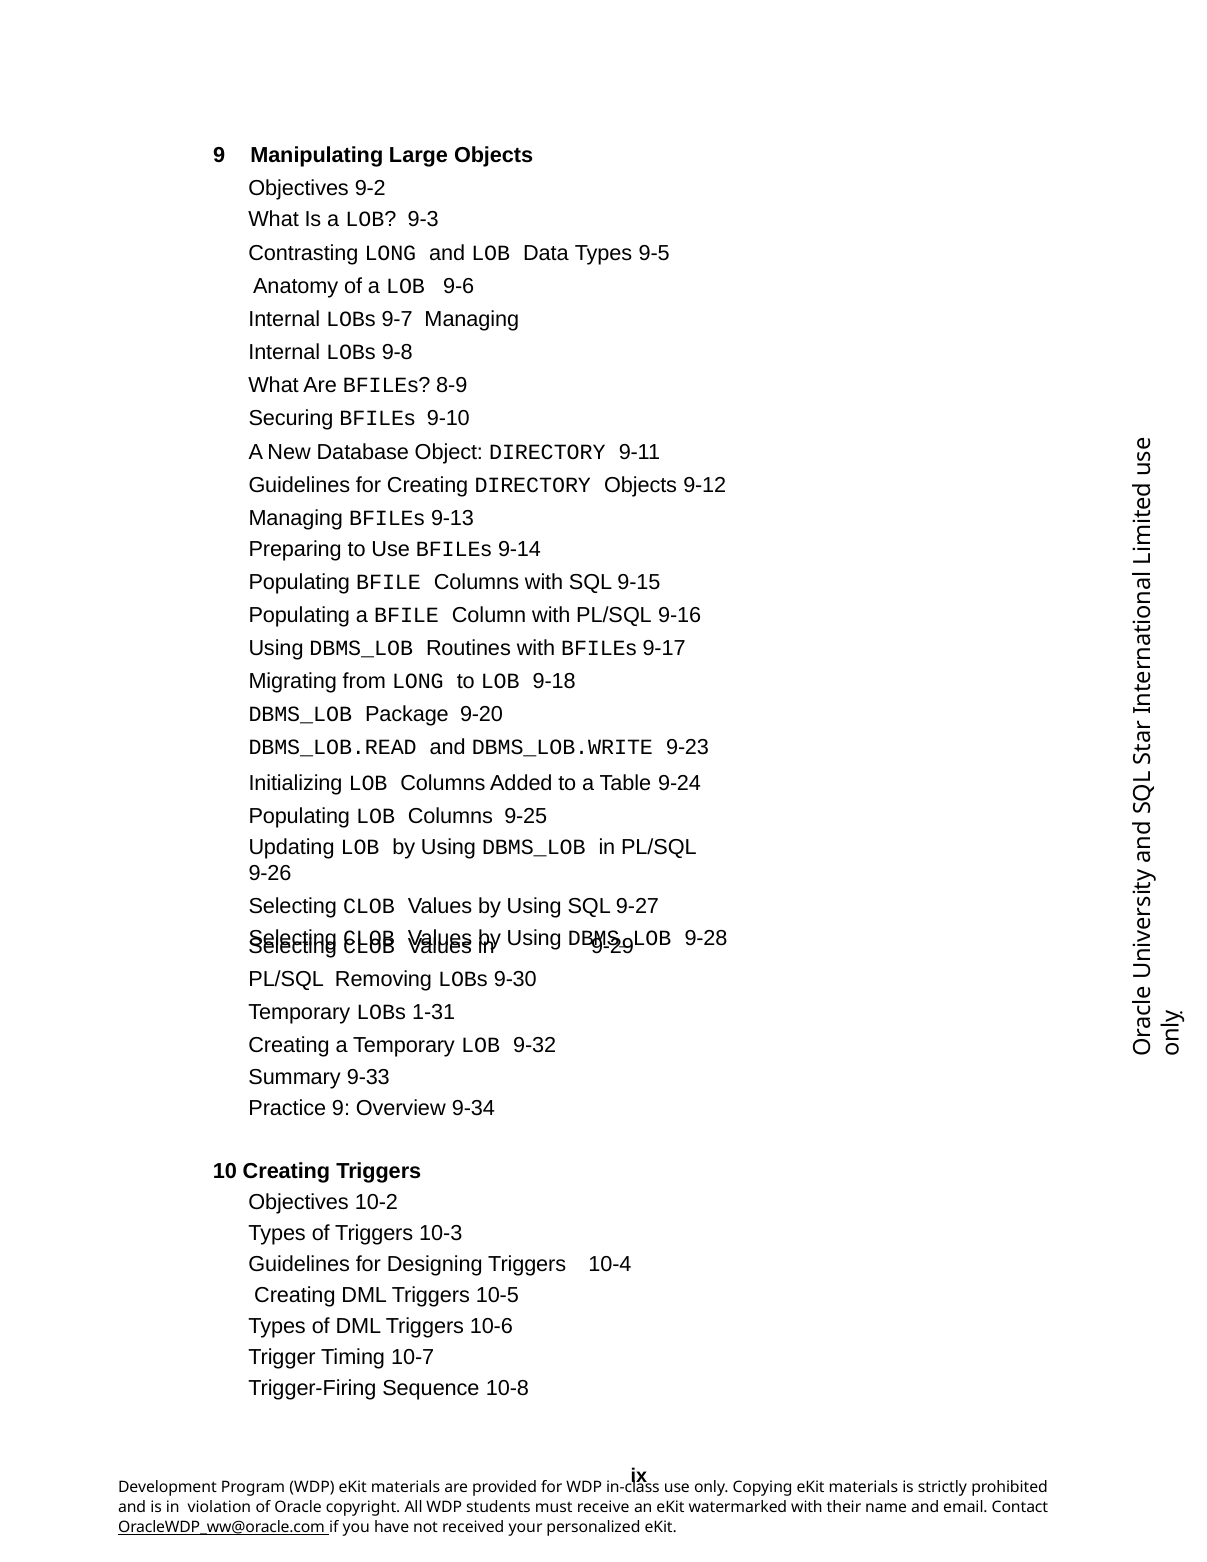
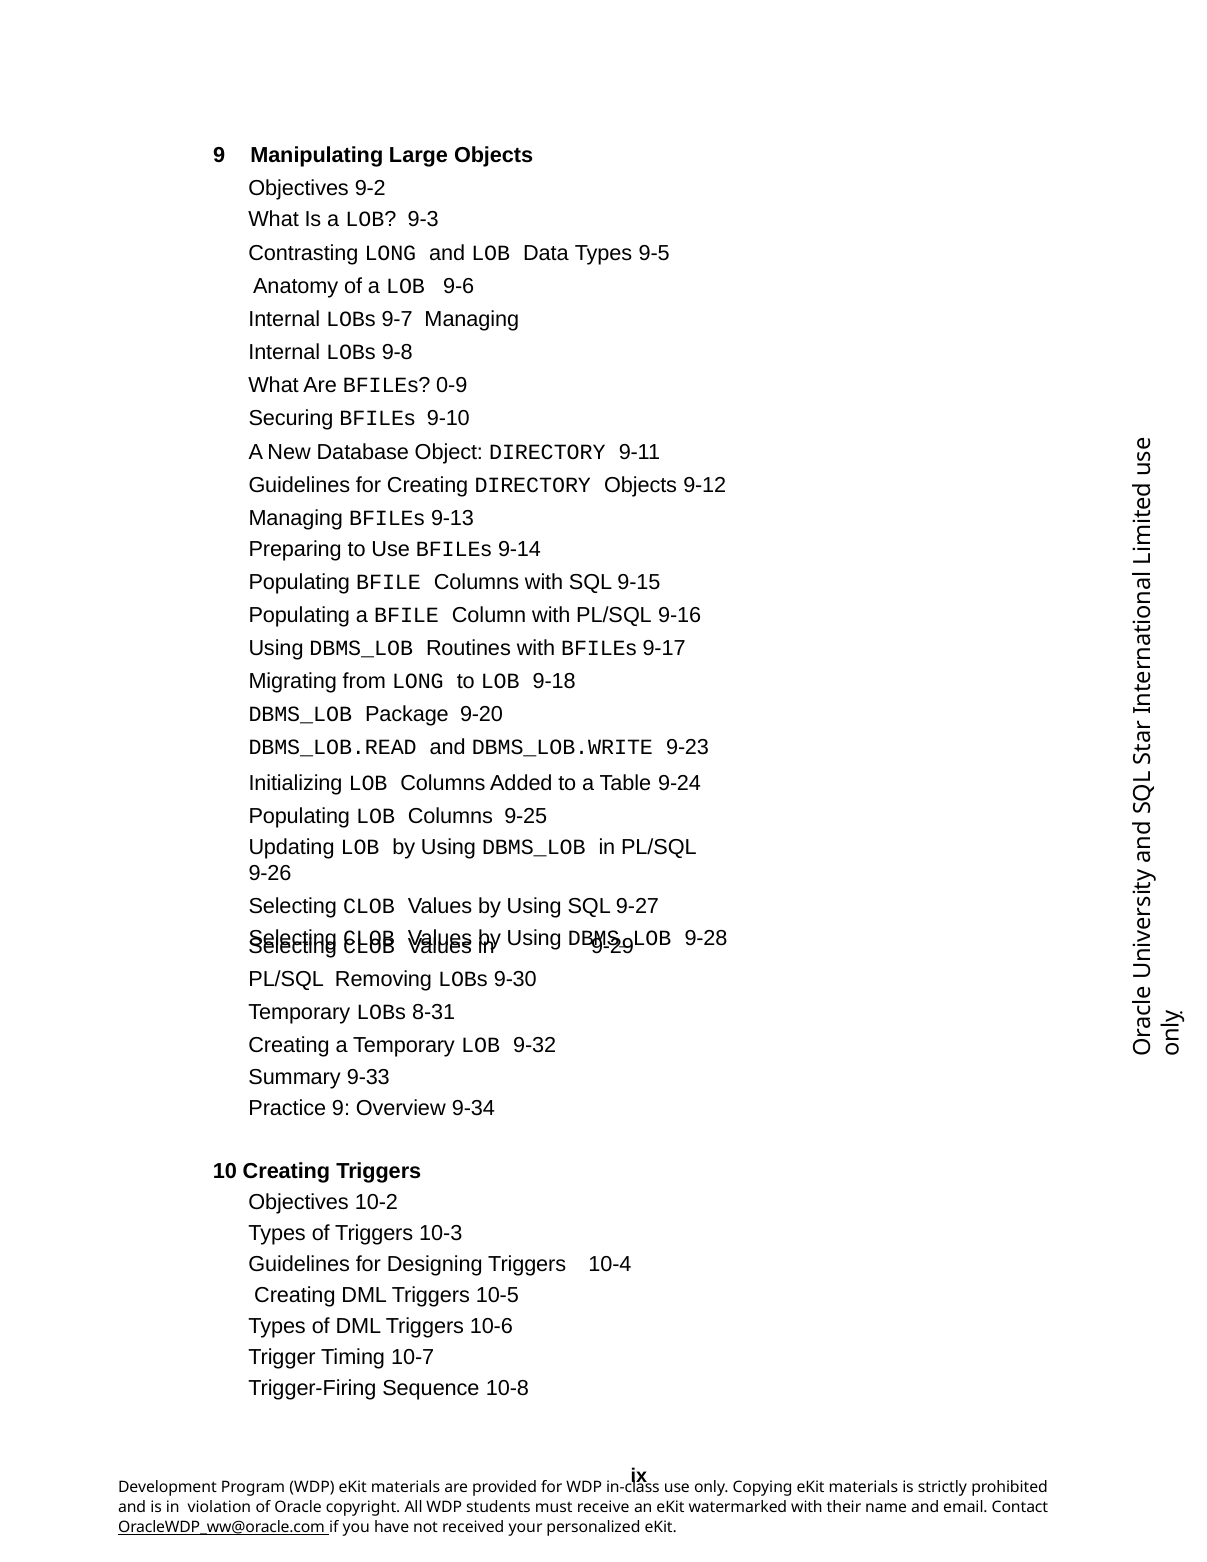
8-9: 8-9 -> 0-9
1-31: 1-31 -> 8-31
